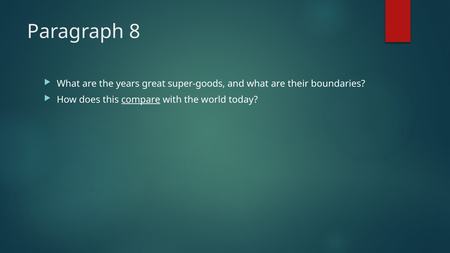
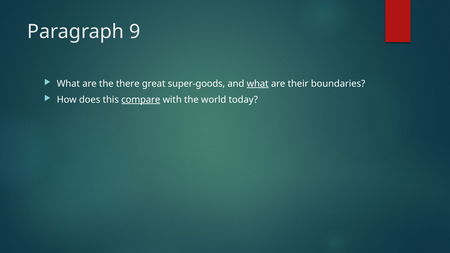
8: 8 -> 9
years: years -> there
what at (258, 84) underline: none -> present
